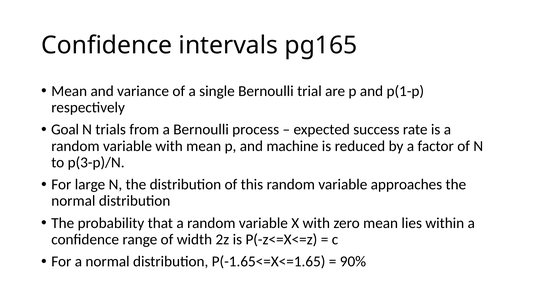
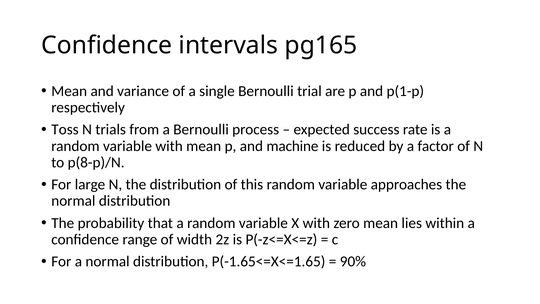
Goal: Goal -> Toss
p(3-p)/N: p(3-p)/N -> p(8-p)/N
